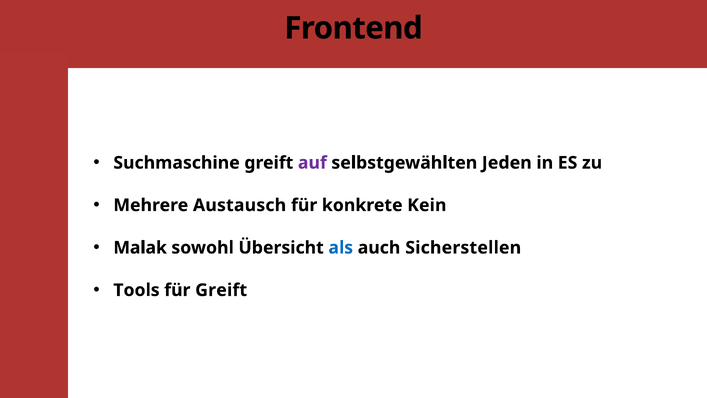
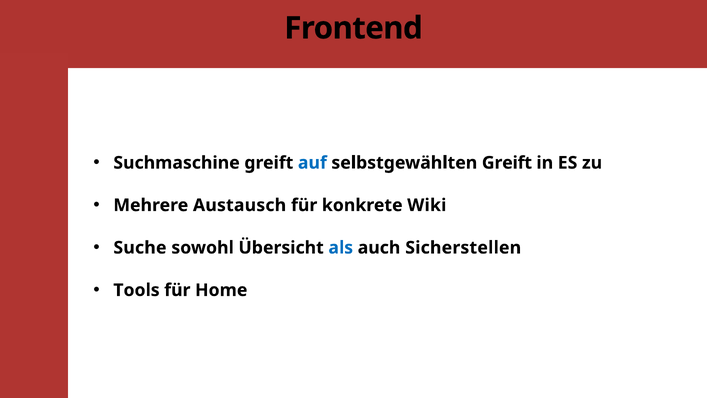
auf colour: purple -> blue
selbstgewählten Jeden: Jeden -> Greift
Kein: Kein -> Wiki
Malak: Malak -> Suche
für Greift: Greift -> Home
